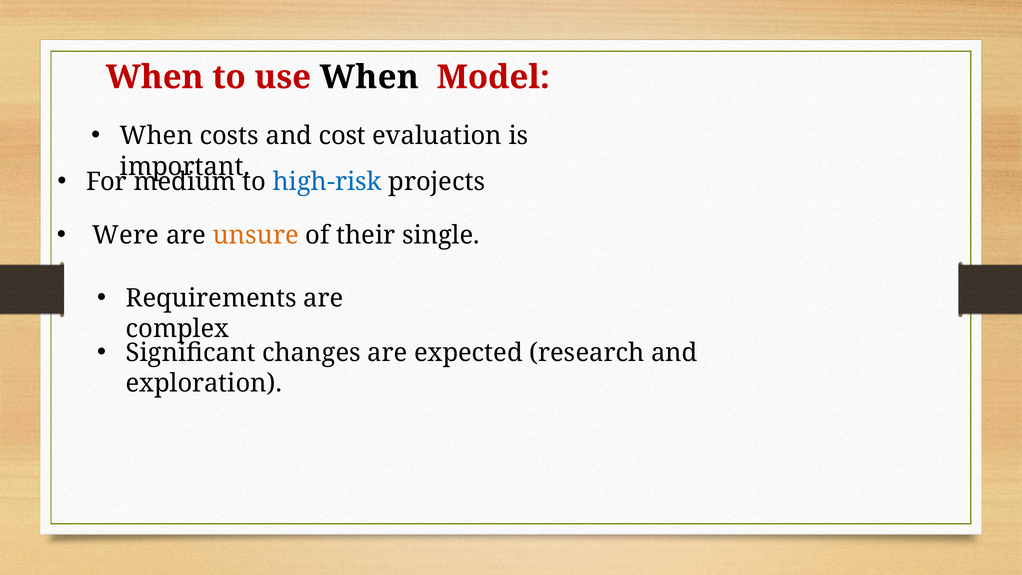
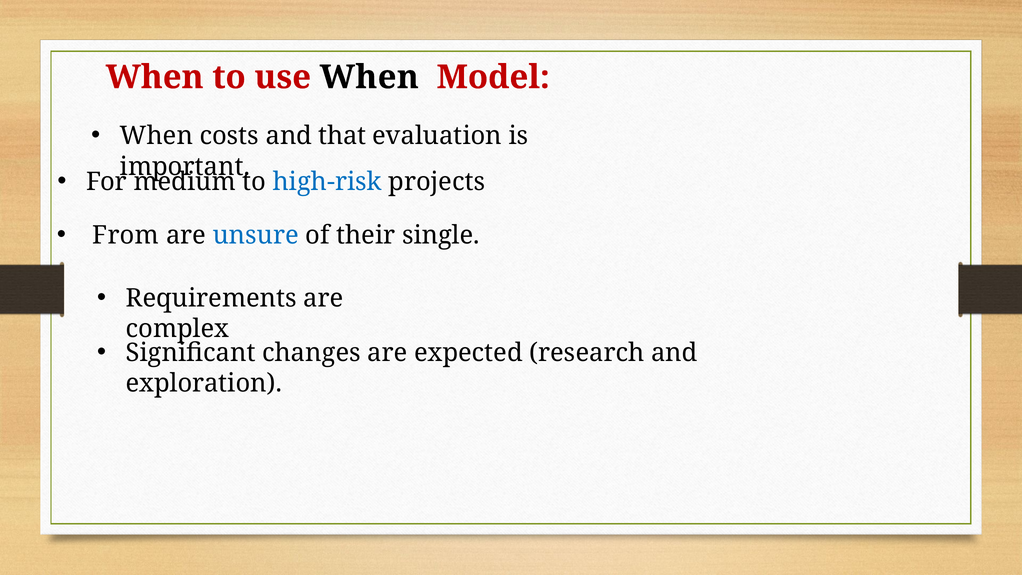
cost: cost -> that
Were: Were -> From
unsure colour: orange -> blue
